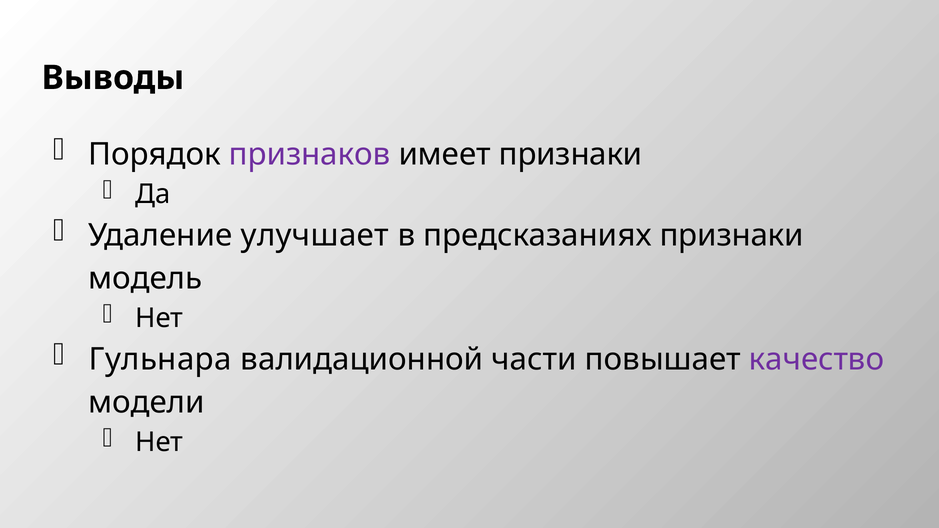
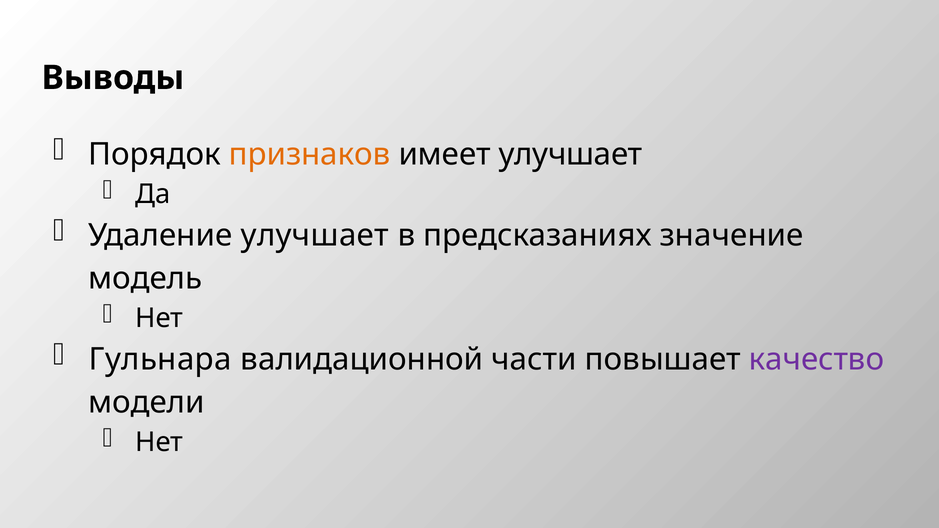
признаков colour: purple -> orange
имеет признаки: признаки -> улучшает
предсказаниях признаки: признаки -> значение
